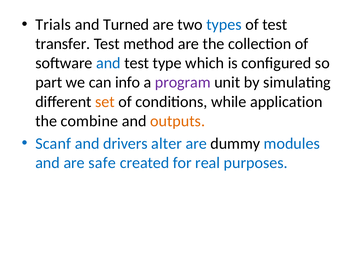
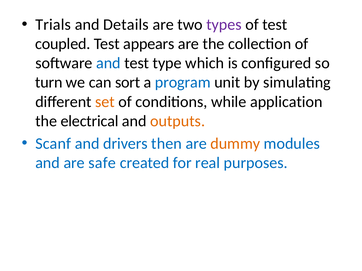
Turned: Turned -> Details
types colour: blue -> purple
transfer: transfer -> coupled
method: method -> appears
part: part -> turn
info: info -> sort
program colour: purple -> blue
combine: combine -> electrical
alter: alter -> then
dummy colour: black -> orange
